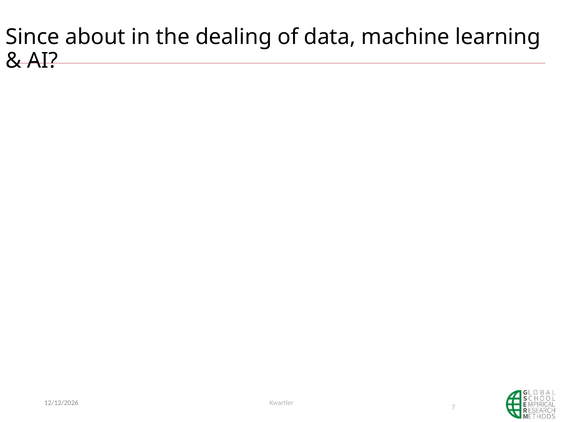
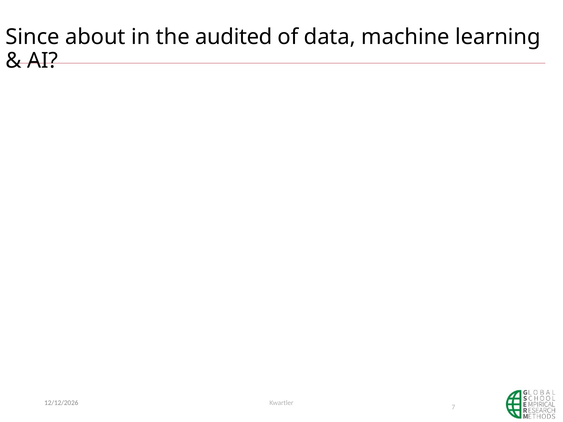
dealing: dealing -> audited
